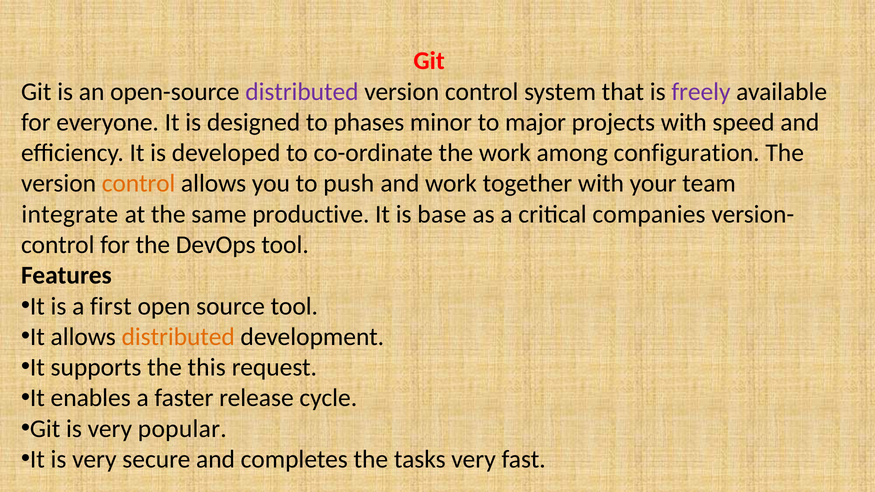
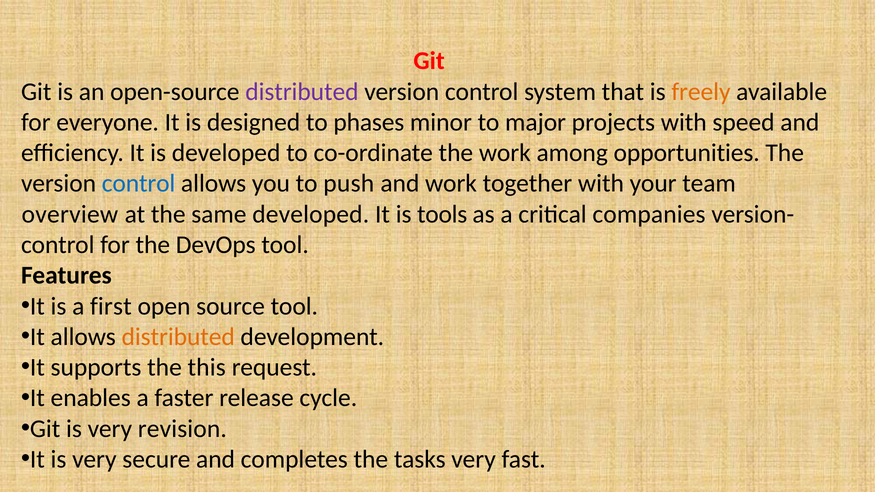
freely colour: purple -> orange
configuration: configuration -> opportunities
control at (139, 184) colour: orange -> blue
integrate: integrate -> overview
same productive: productive -> developed
base: base -> tools
popular: popular -> revision
